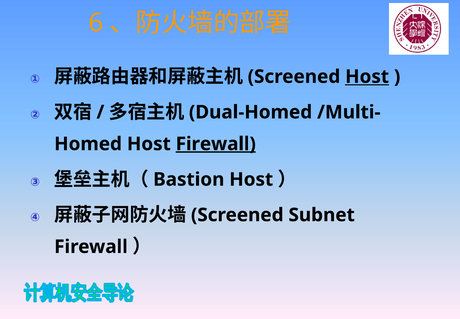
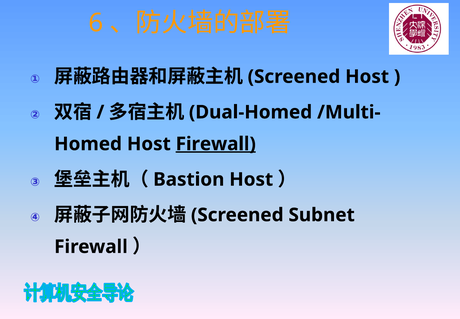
Host at (367, 77) underline: present -> none
